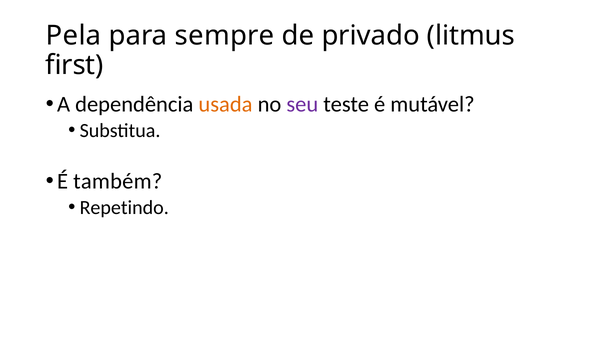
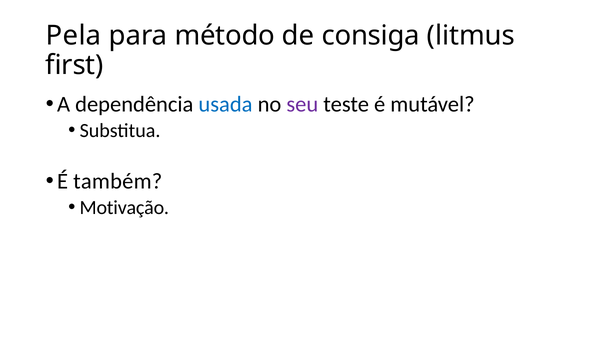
sempre: sempre -> método
privado: privado -> consiga
usada colour: orange -> blue
Repetindo: Repetindo -> Motivação
